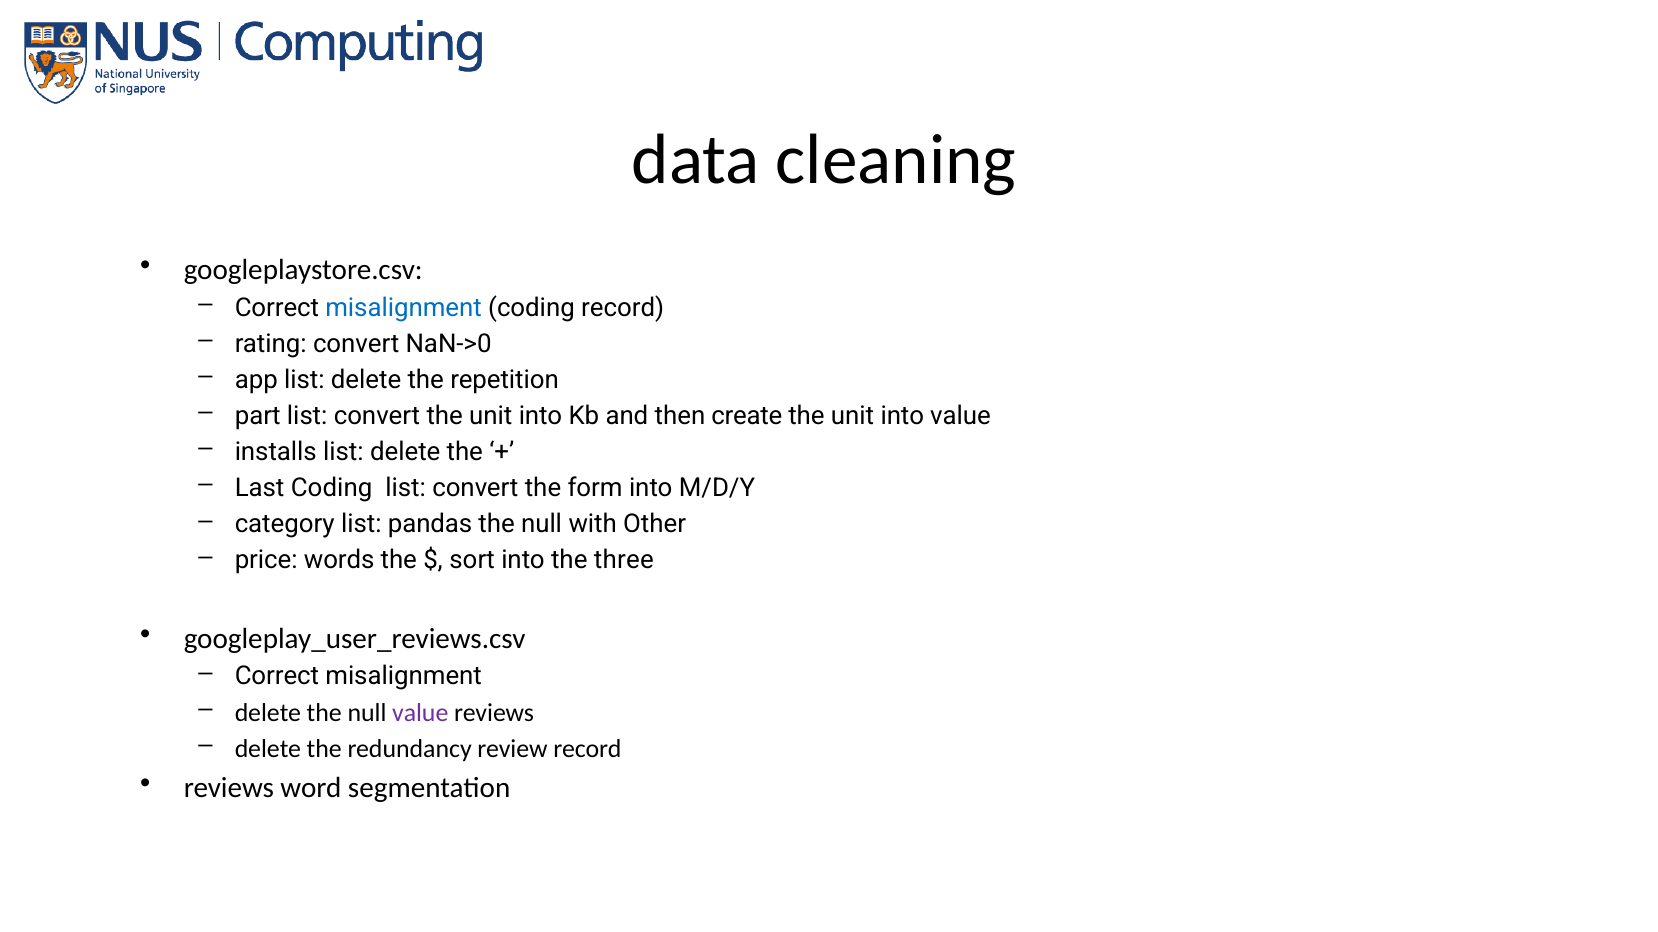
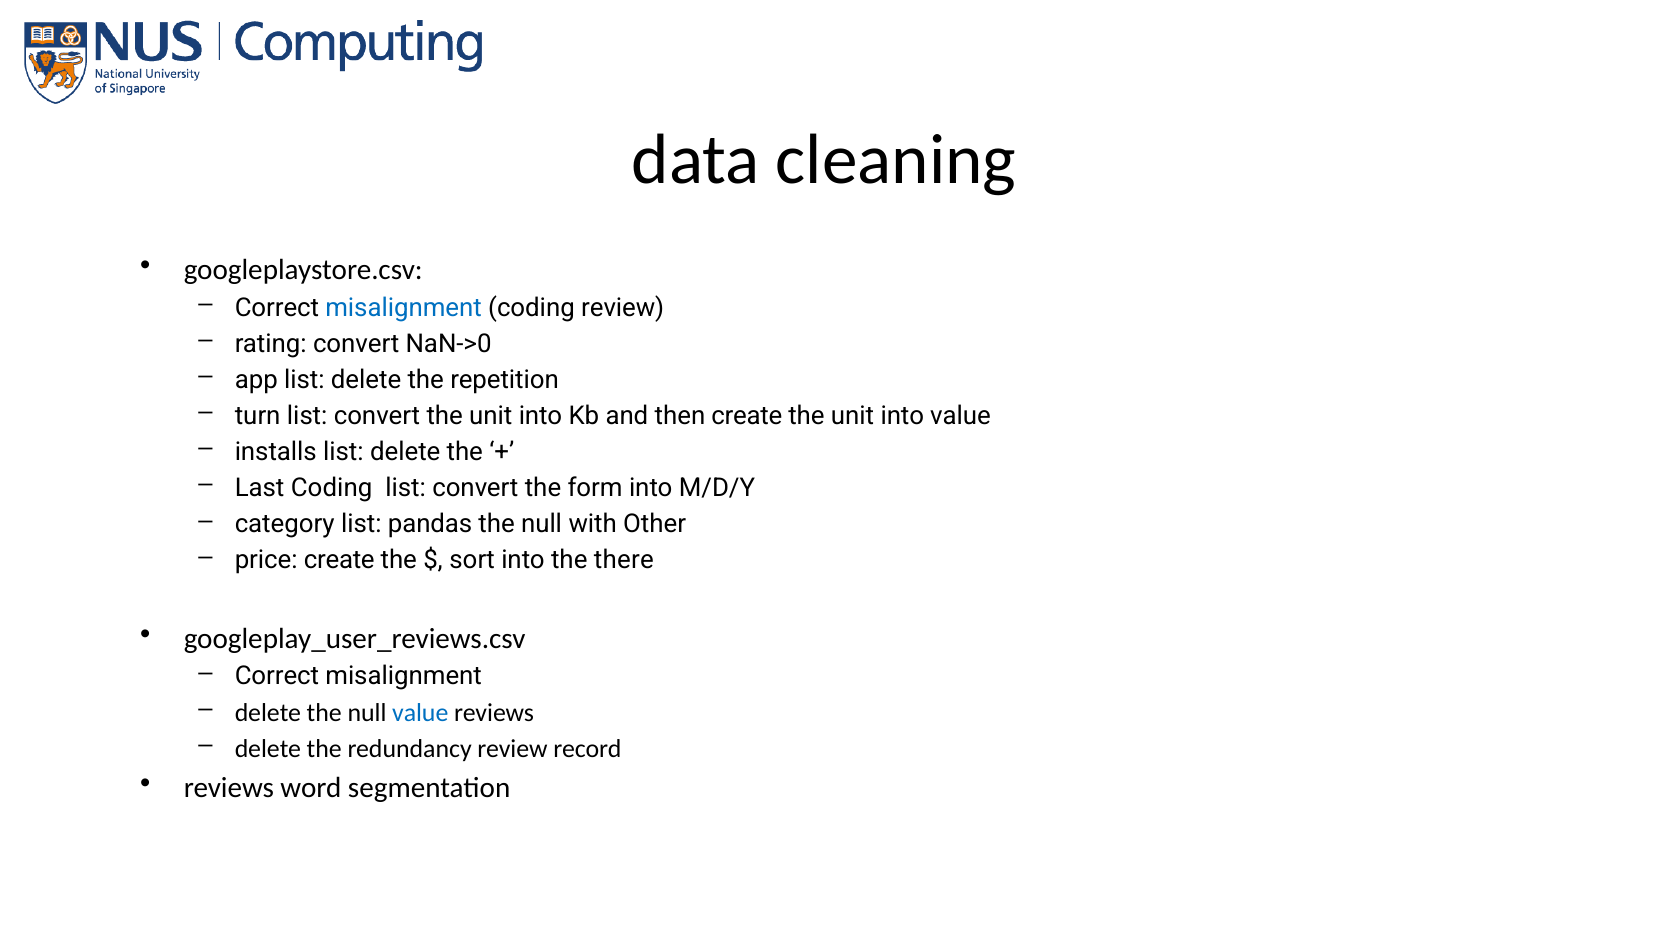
coding record: record -> review
part: part -> turn
price words: words -> create
three: three -> there
value at (420, 713) colour: purple -> blue
